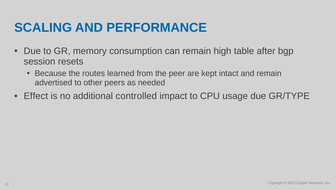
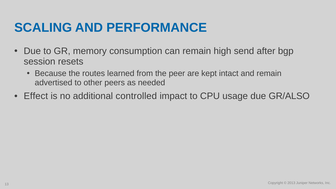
table: table -> send
GR/TYPE: GR/TYPE -> GR/ALSO
